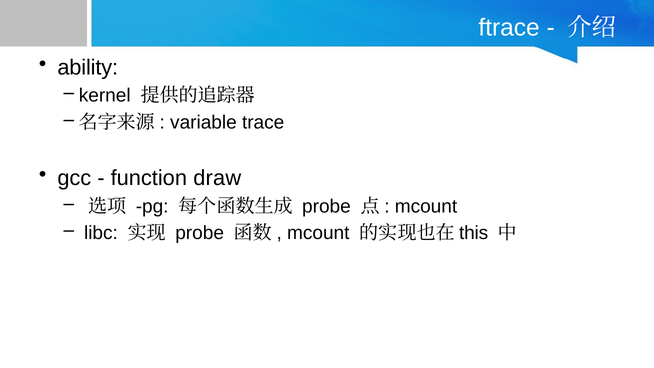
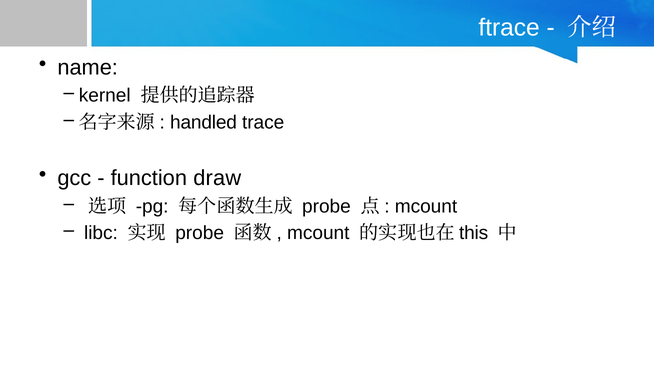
ability: ability -> name
variable: variable -> handled
